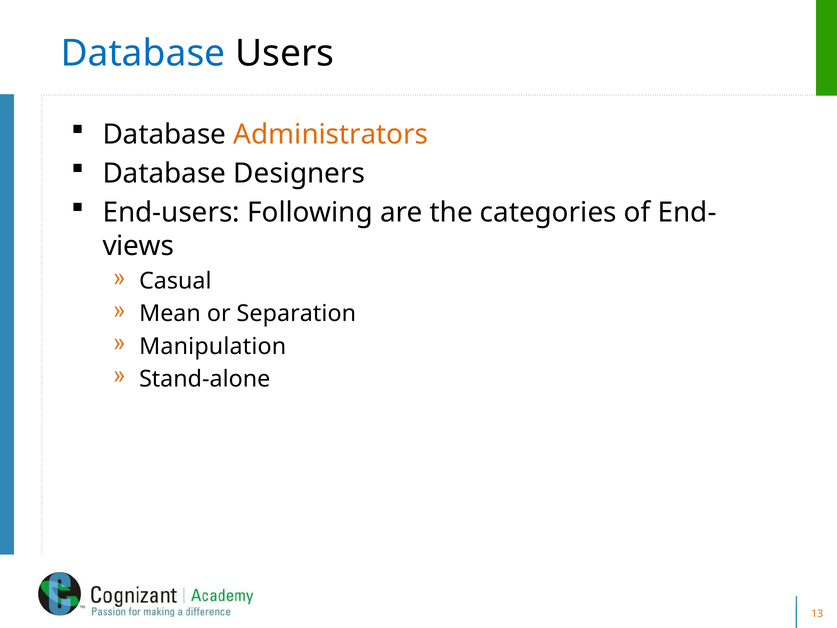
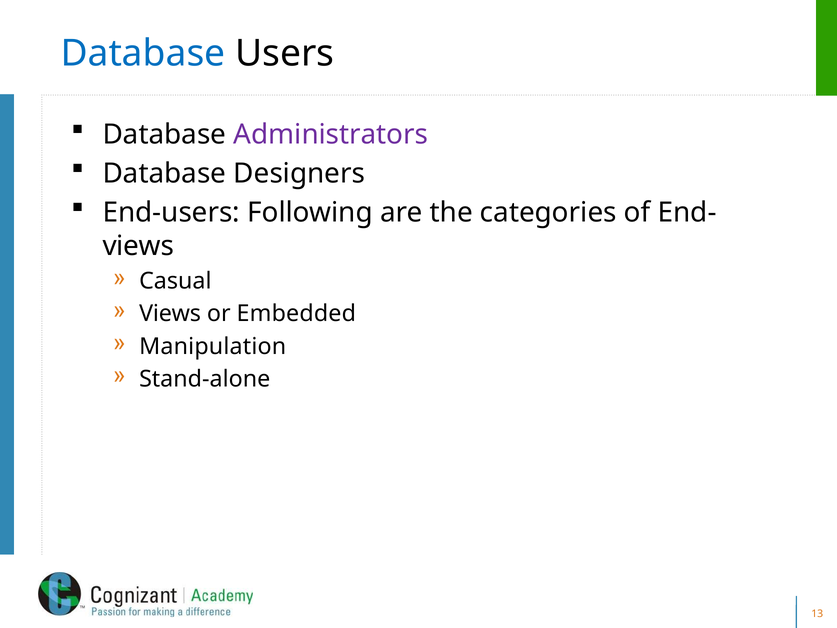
Administrators colour: orange -> purple
Mean at (170, 314): Mean -> Views
Separation: Separation -> Embedded
